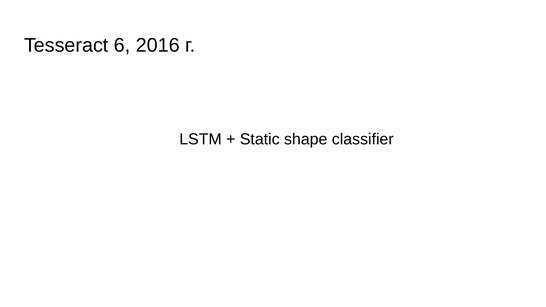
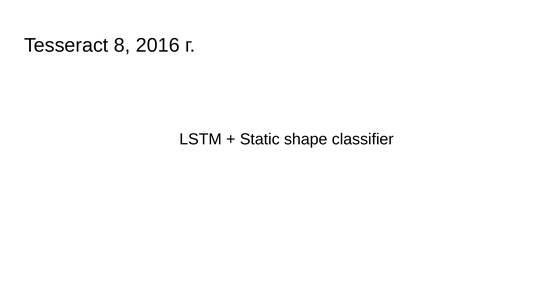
6: 6 -> 8
